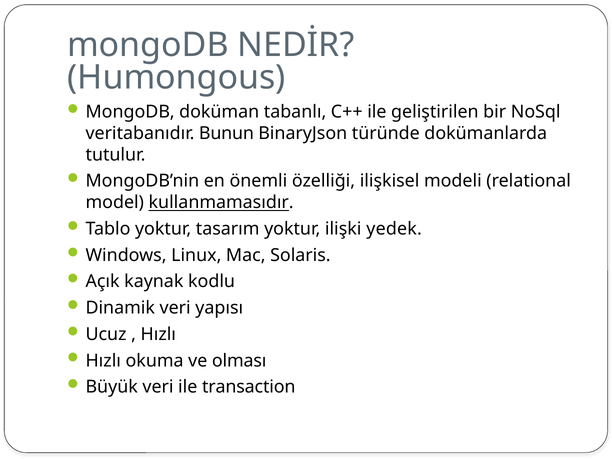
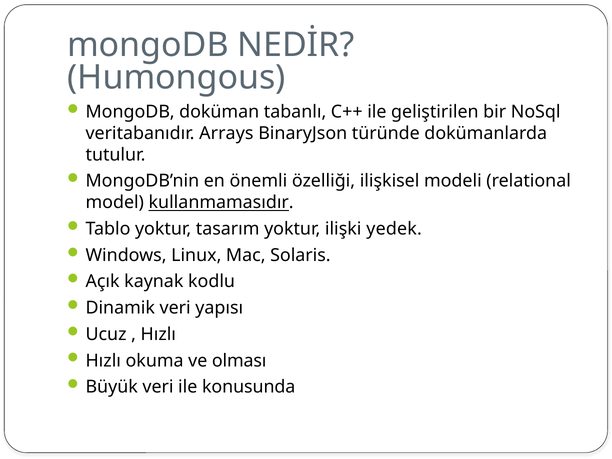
Bunun: Bunun -> Arrays
transaction: transaction -> konusunda
